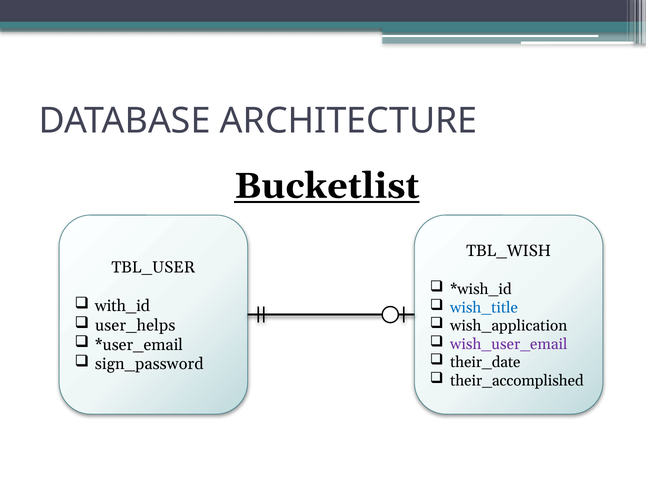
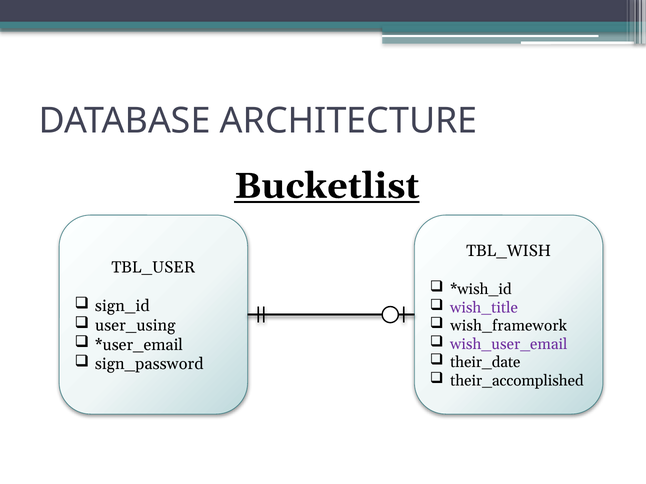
with_id: with_id -> sign_id
wish_title colour: blue -> purple
user_helps: user_helps -> user_using
wish_application: wish_application -> wish_framework
